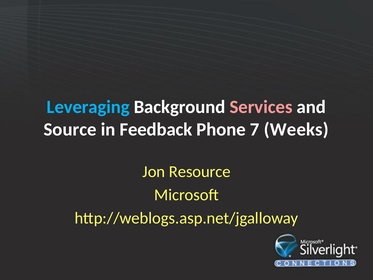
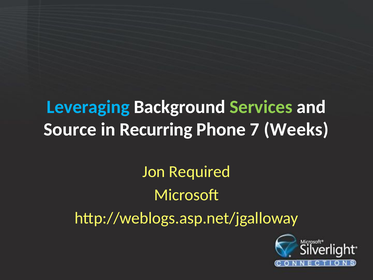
Services colour: pink -> light green
Feedback: Feedback -> Recurring
Resource: Resource -> Required
